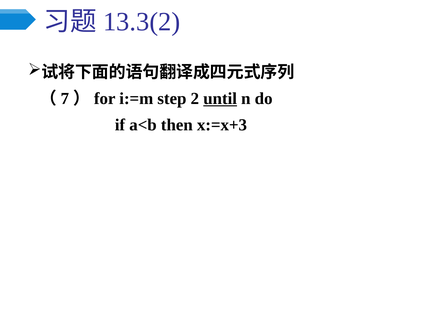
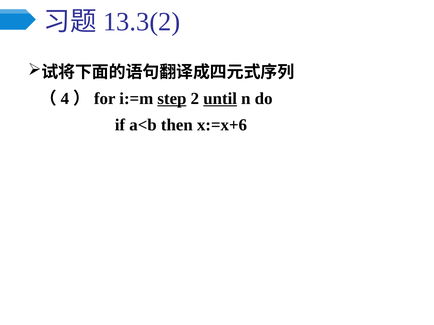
7: 7 -> 4
step underline: none -> present
x:=x+3: x:=x+3 -> x:=x+6
